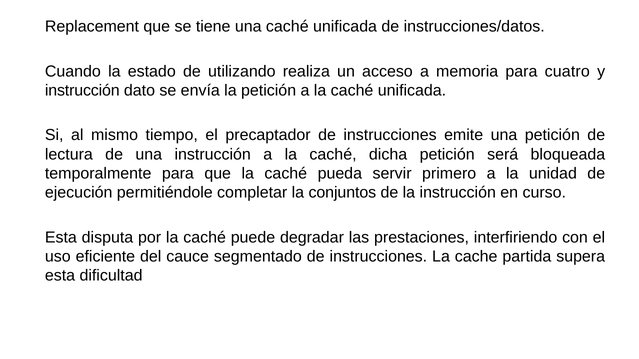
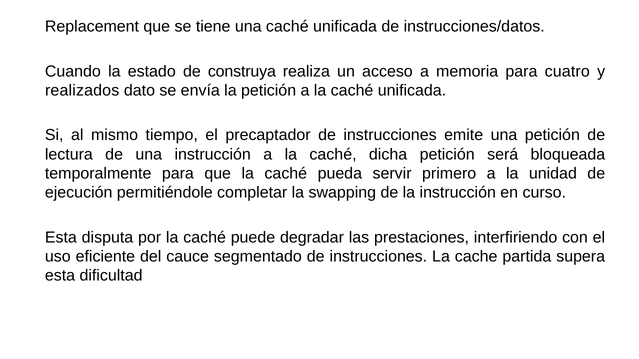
utilizando: utilizando -> construya
instrucción at (82, 91): instrucción -> realizados
conjuntos: conjuntos -> swapping
